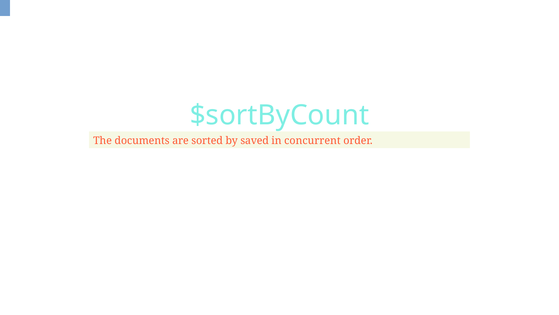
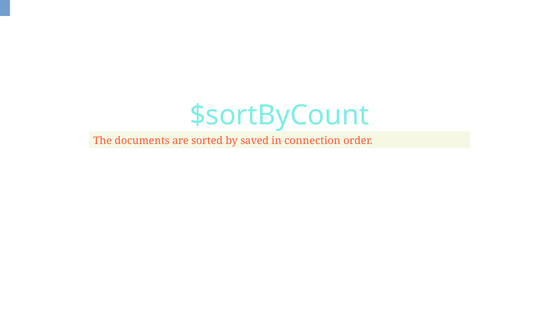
concurrent: concurrent -> connection
